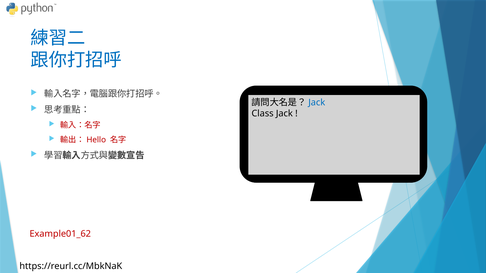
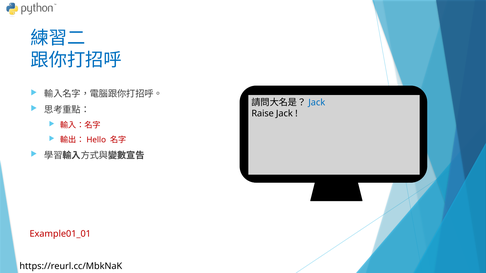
Class: Class -> Raise
Example01_62: Example01_62 -> Example01_01
